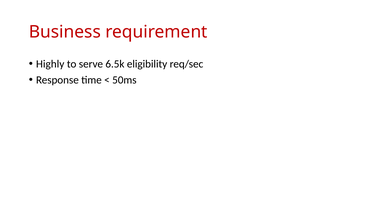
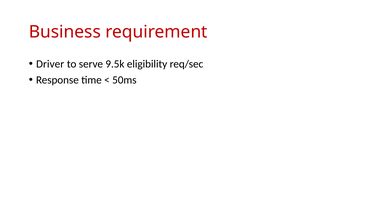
Highly: Highly -> Driver
6.5k: 6.5k -> 9.5k
